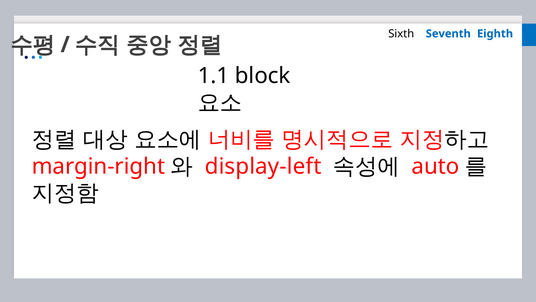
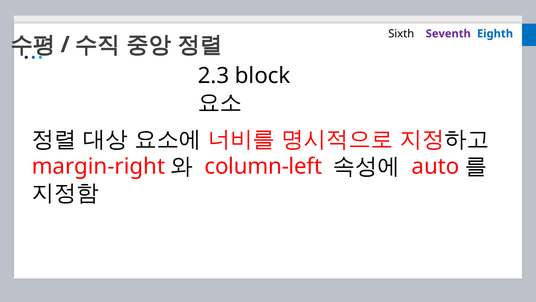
Seventh colour: blue -> purple
1.1: 1.1 -> 2.3
display-left: display-left -> column-left
